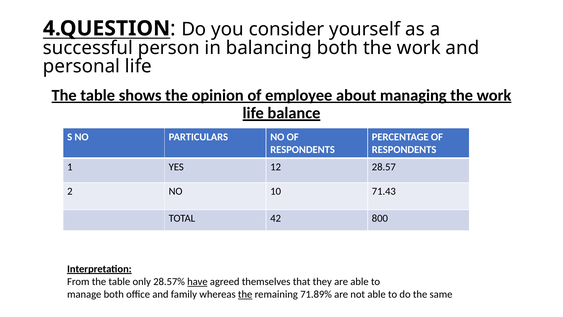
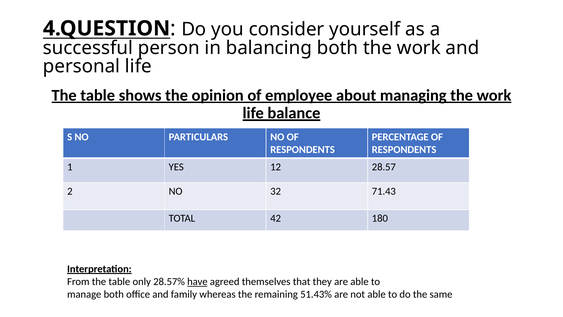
10: 10 -> 32
800: 800 -> 180
the at (245, 294) underline: present -> none
71.89%: 71.89% -> 51.43%
